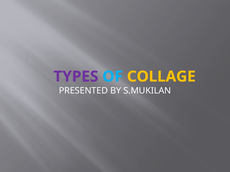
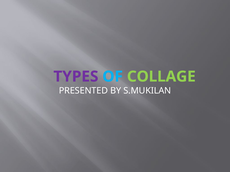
COLLAGE colour: yellow -> light green
